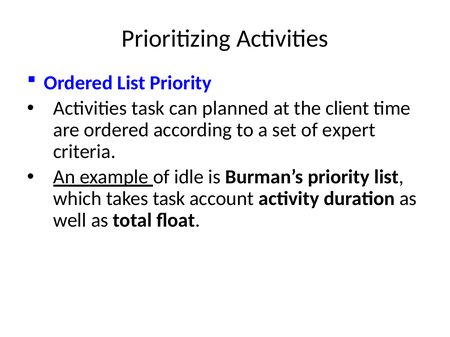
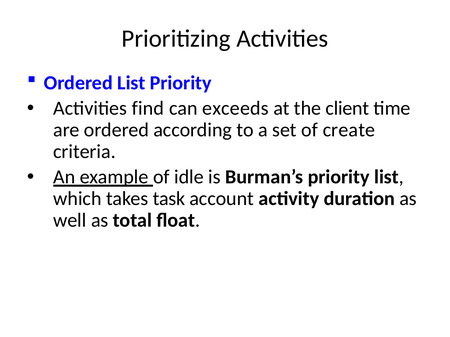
Activities task: task -> find
planned: planned -> exceeds
expert: expert -> create
